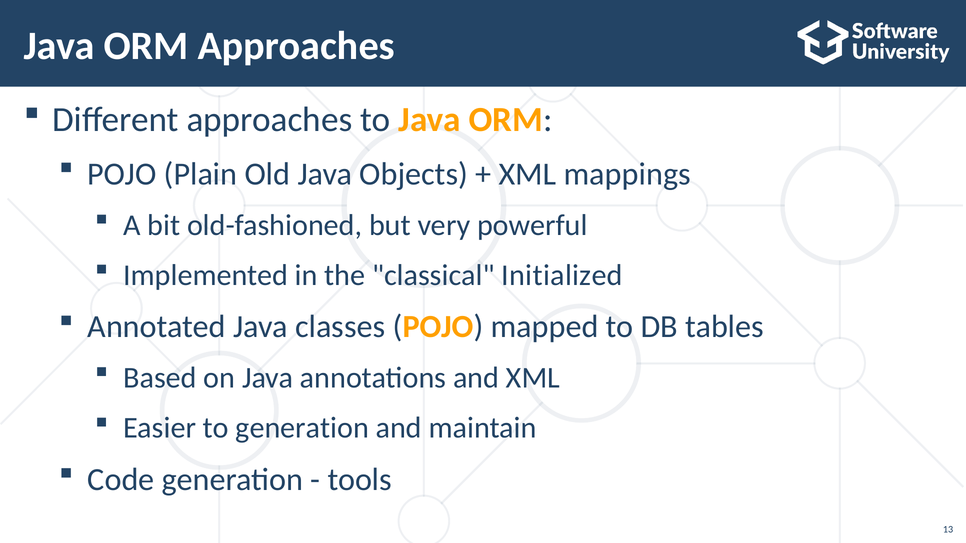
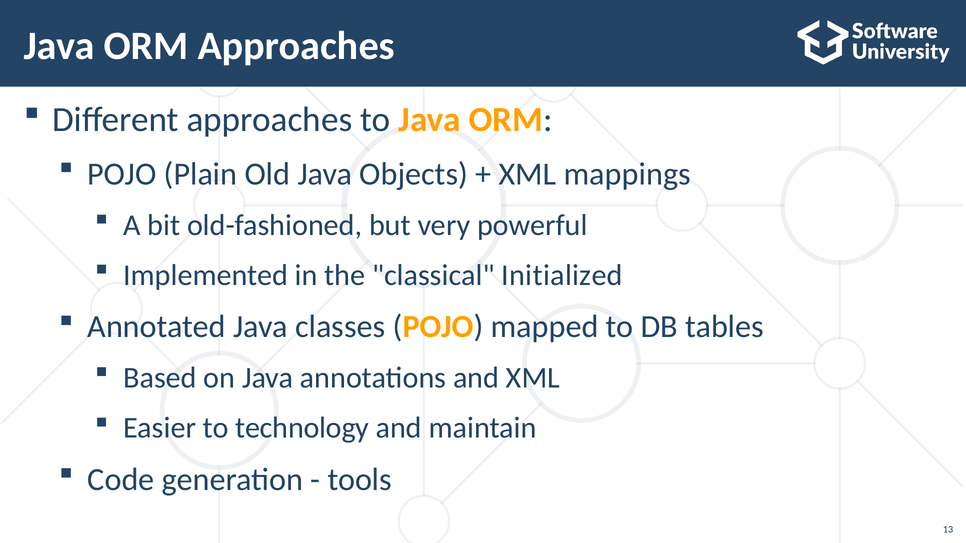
to generation: generation -> technology
